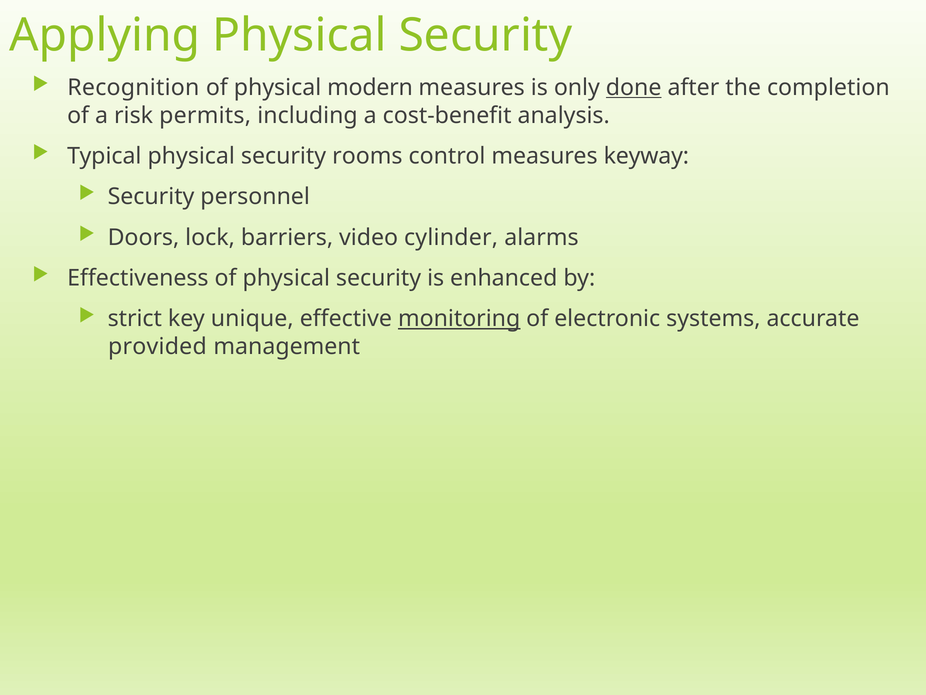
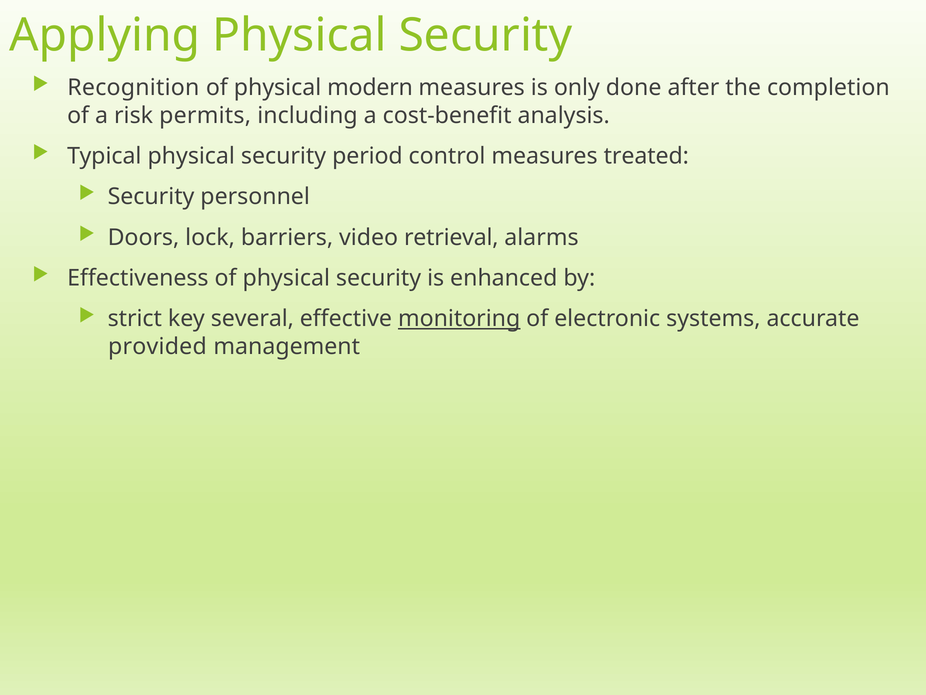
done underline: present -> none
rooms: rooms -> period
keyway: keyway -> treated
cylinder: cylinder -> retrieval
unique: unique -> several
